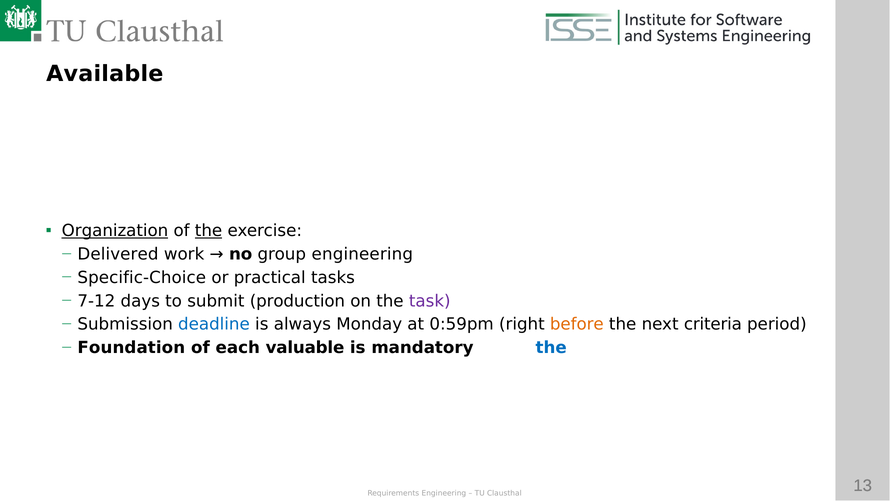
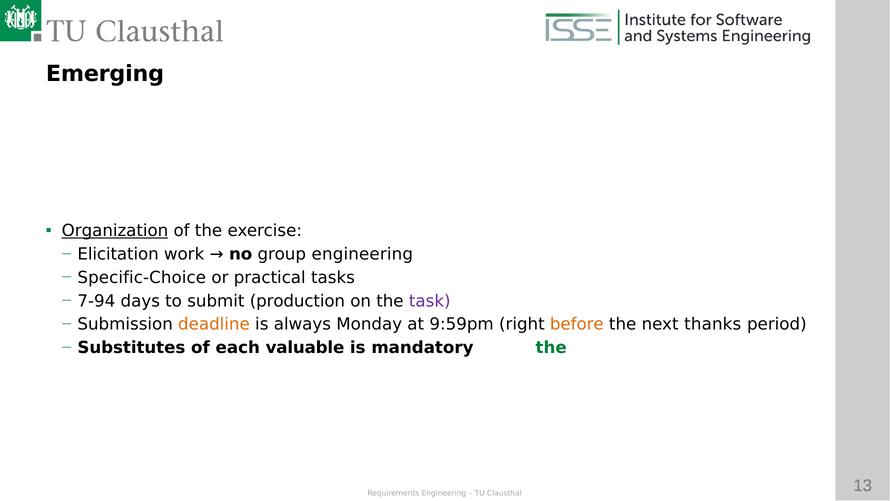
Available: Available -> Emerging
the at (209, 231) underline: present -> none
Delivered: Delivered -> Elicitation
7-12: 7-12 -> 7-94
deadline colour: blue -> orange
0:59pm: 0:59pm -> 9:59pm
criteria: criteria -> thanks
Foundation: Foundation -> Substitutes
the at (551, 348) colour: blue -> green
